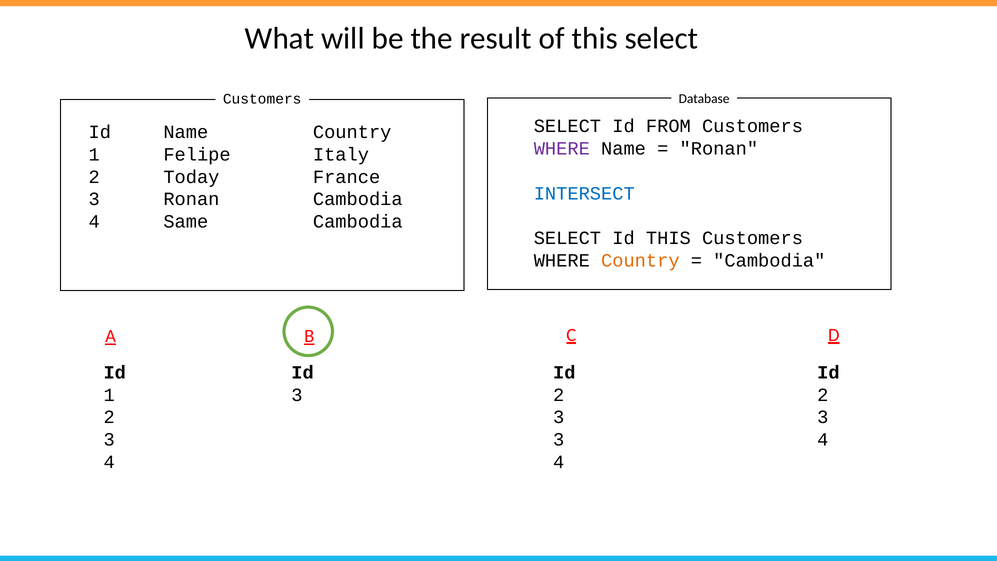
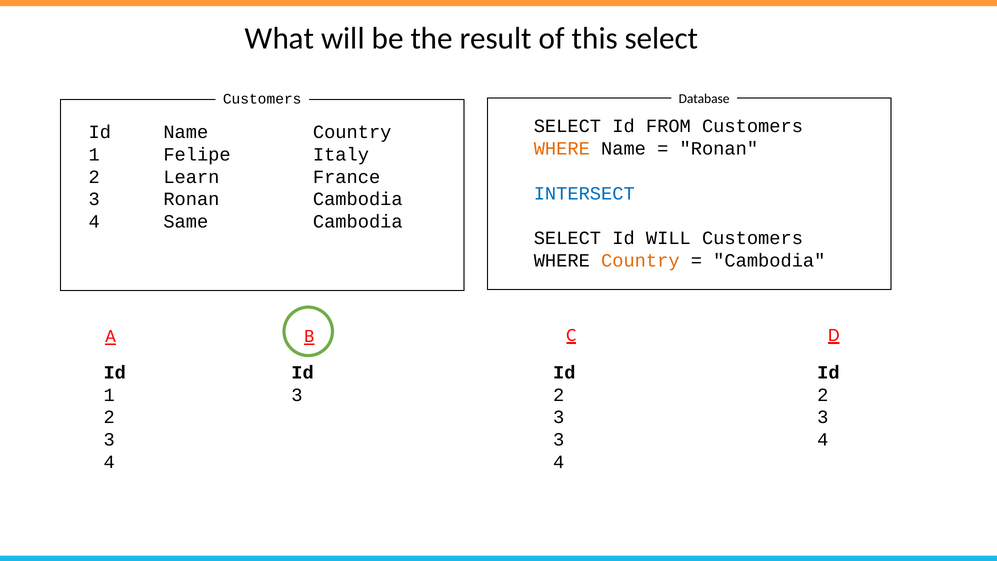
WHERE at (562, 148) colour: purple -> orange
Today: Today -> Learn
Id THIS: THIS -> WILL
